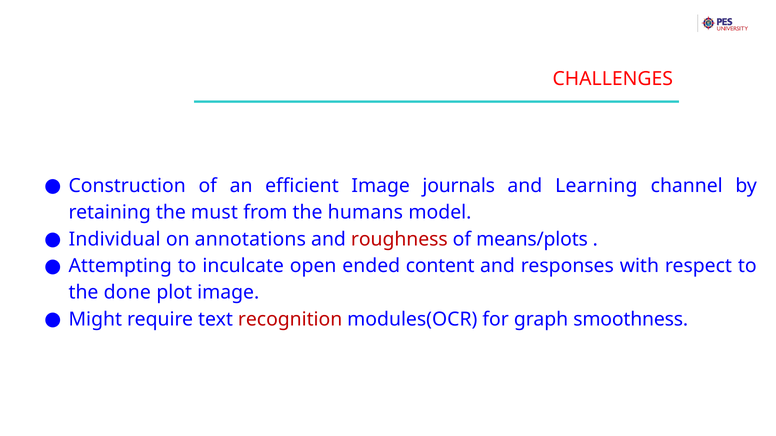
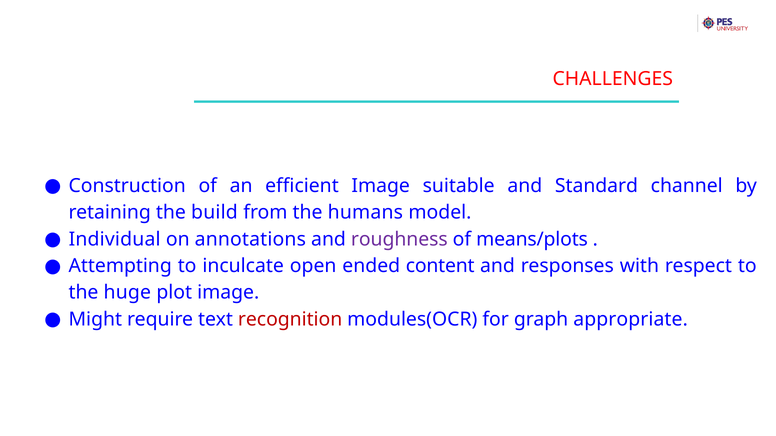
journals: journals -> suitable
Learning: Learning -> Standard
must: must -> build
roughness colour: red -> purple
done: done -> huge
smoothness: smoothness -> appropriate
